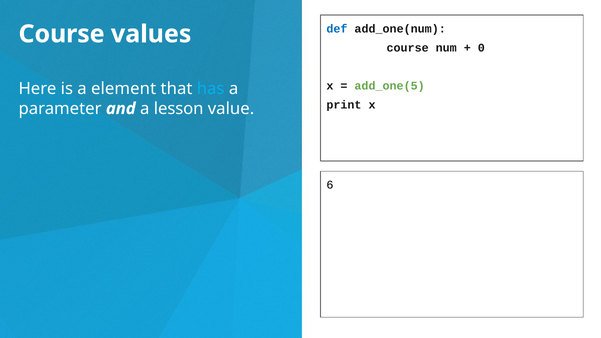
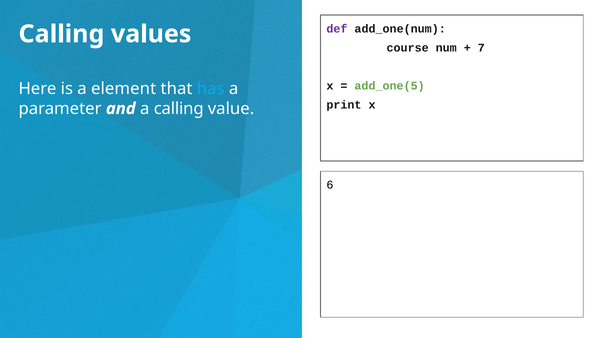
def colour: blue -> purple
Course at (62, 34): Course -> Calling
0: 0 -> 7
a lesson: lesson -> calling
